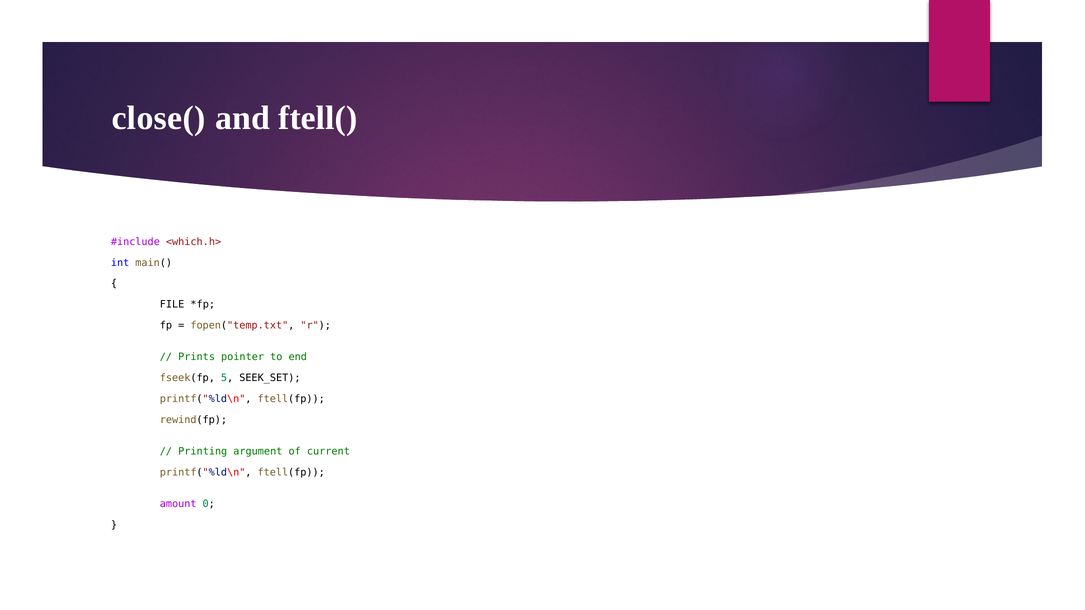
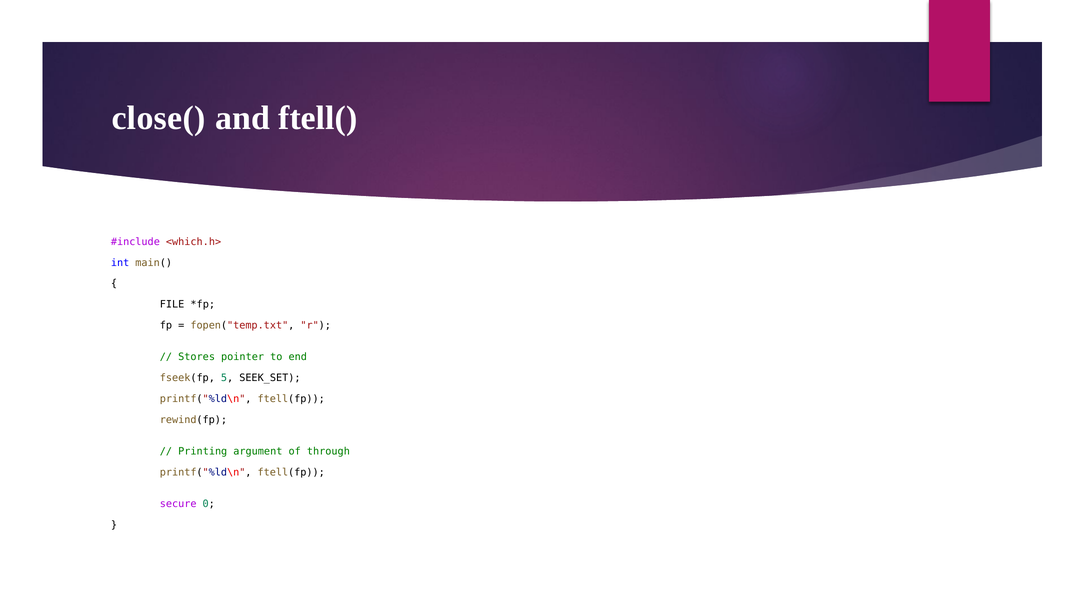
Prints: Prints -> Stores
current: current -> through
amount: amount -> secure
